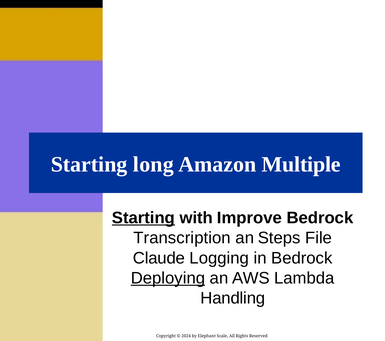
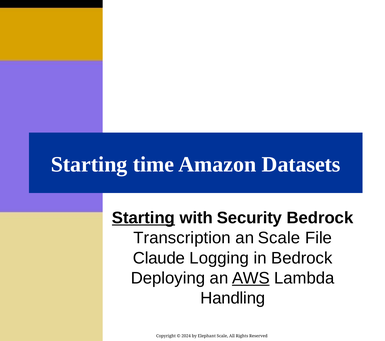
long: long -> time
Multiple: Multiple -> Datasets
Improve: Improve -> Security
an Steps: Steps -> Scale
Deploying underline: present -> none
AWS underline: none -> present
